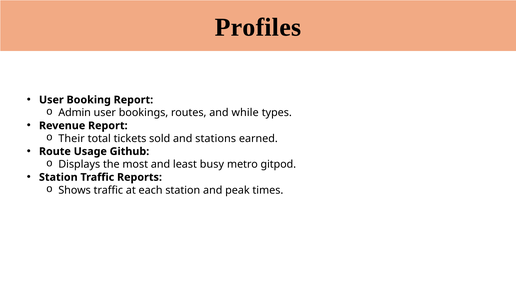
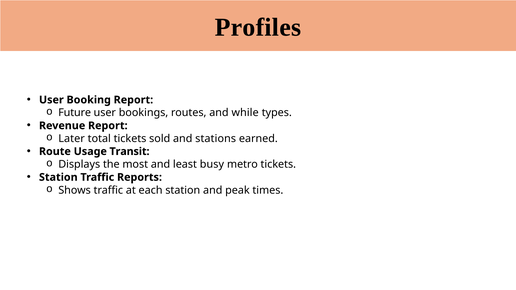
Admin: Admin -> Future
Their: Their -> Later
Github: Github -> Transit
metro gitpod: gitpod -> tickets
